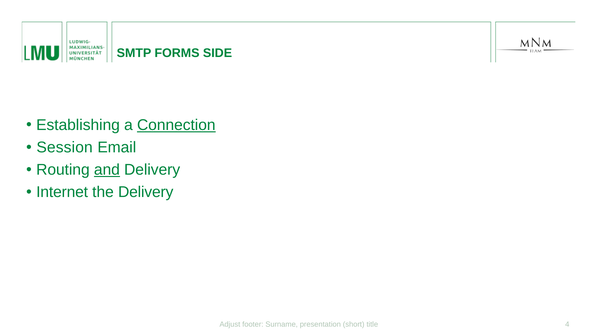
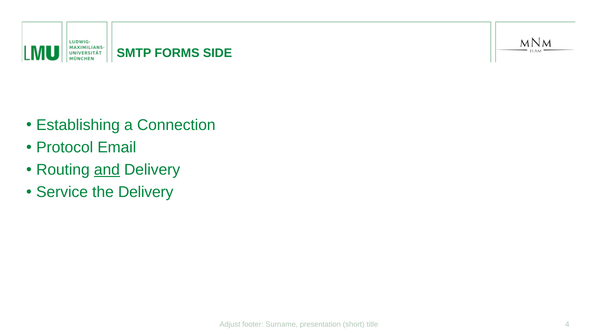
Connection underline: present -> none
Session: Session -> Protocol
Internet: Internet -> Service
